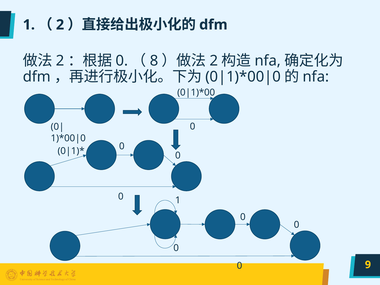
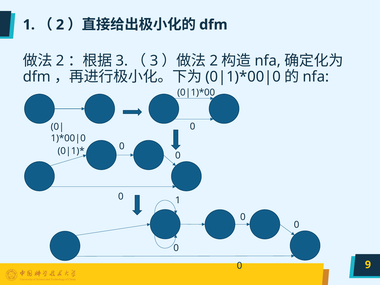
0 at (122, 61): 0 -> 3
8 at (154, 61): 8 -> 3
